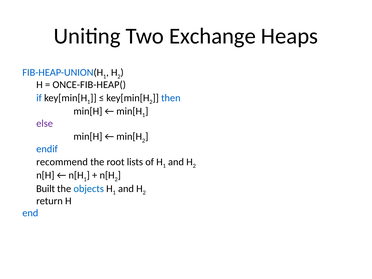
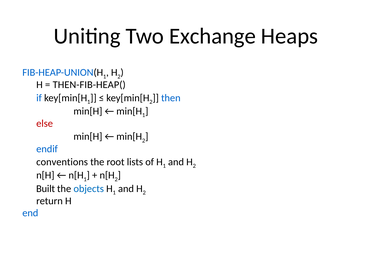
ONCE-FIB-HEAP(: ONCE-FIB-HEAP( -> THEN-FIB-HEAP(
else colour: purple -> red
recommend: recommend -> conventions
